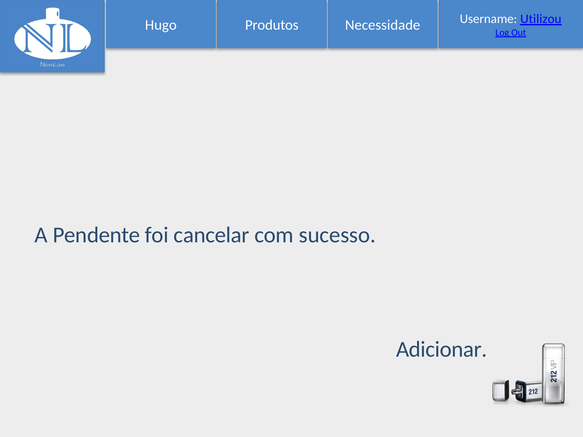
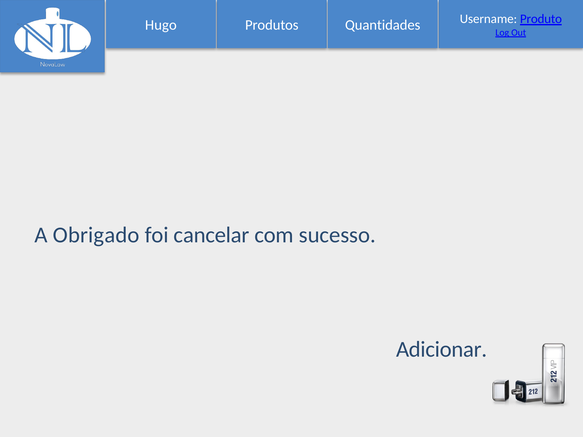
Necessidade: Necessidade -> Quantidades
Utilizou: Utilizou -> Produto
Pendente: Pendente -> Obrigado
